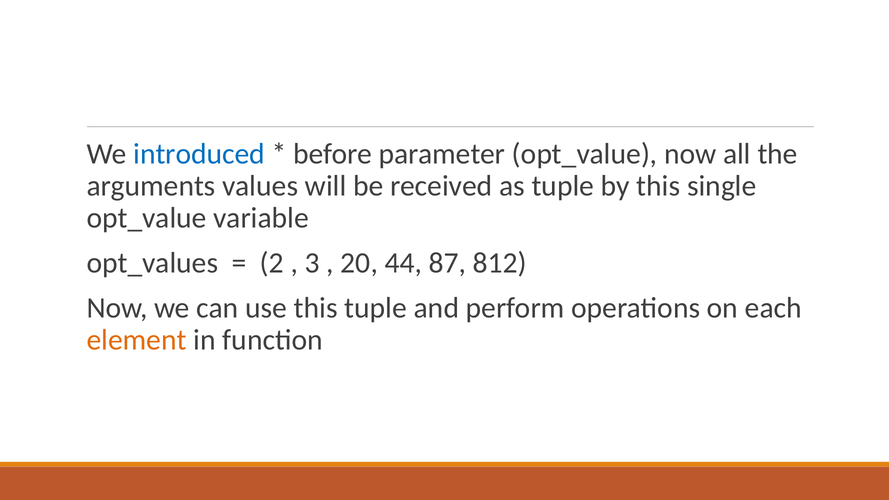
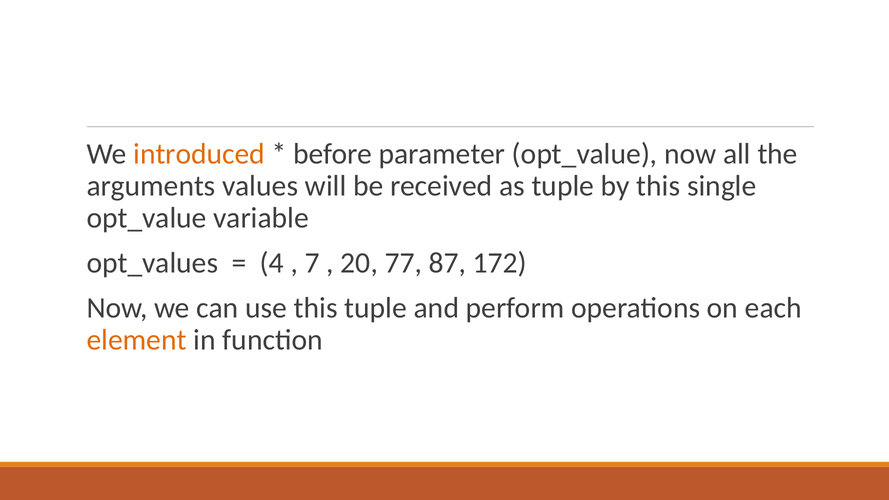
introduced colour: blue -> orange
2: 2 -> 4
3: 3 -> 7
44: 44 -> 77
812: 812 -> 172
